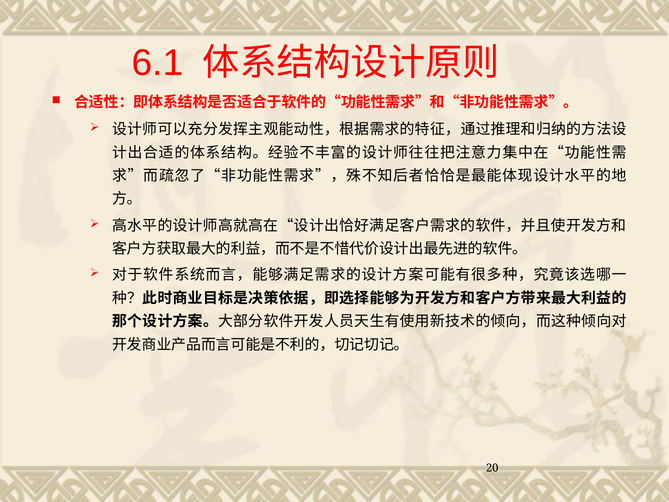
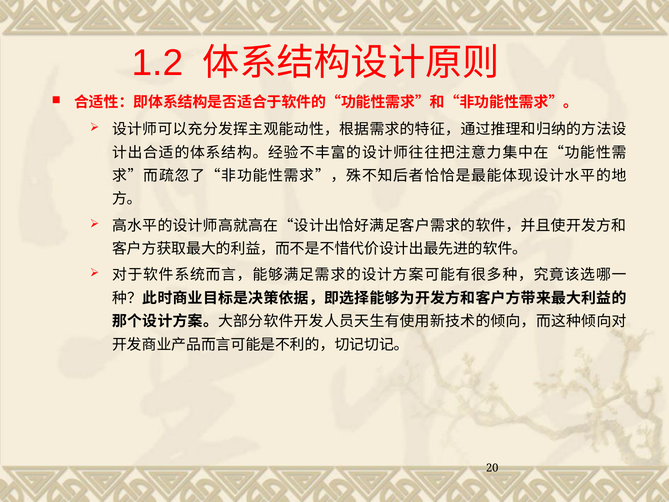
6.1: 6.1 -> 1.2
